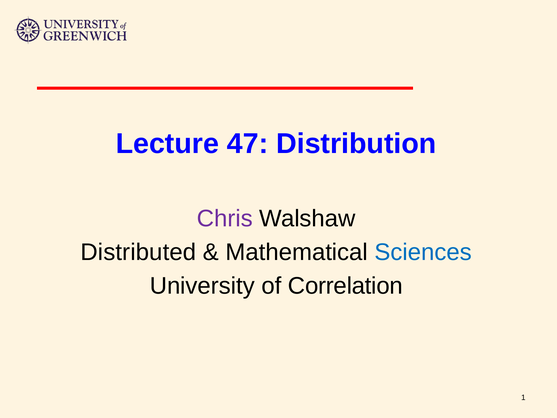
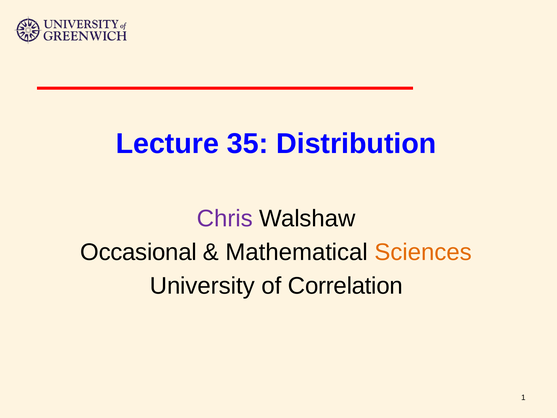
47: 47 -> 35
Distributed: Distributed -> Occasional
Sciences colour: blue -> orange
